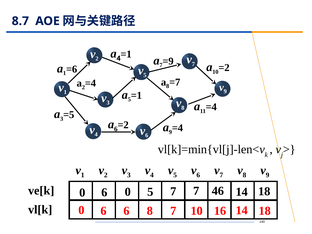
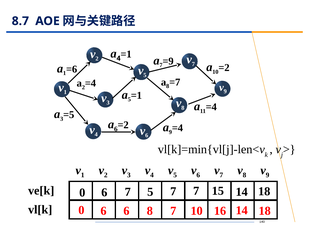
0 6 0: 0 -> 7
46: 46 -> 15
